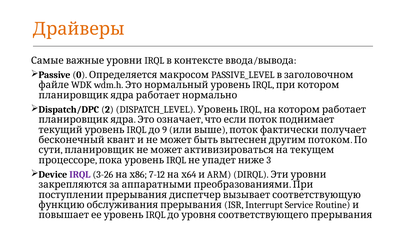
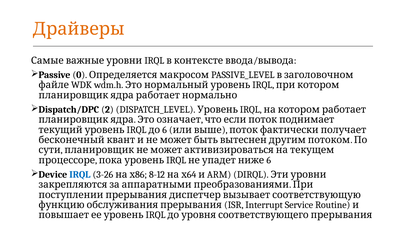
9 at (165, 129): 9 -> 6
3 at (269, 160): 3 -> 6
IRQL at (80, 174) colour: purple -> blue
7-12: 7-12 -> 8-12
